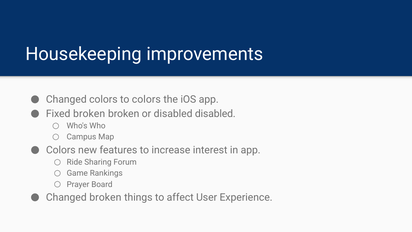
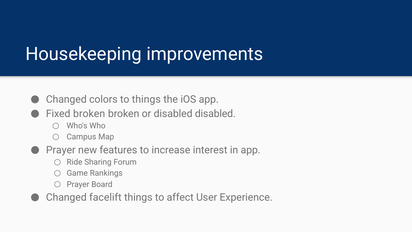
to colors: colors -> things
Colors at (61, 150): Colors -> Prayer
Changed broken: broken -> facelift
